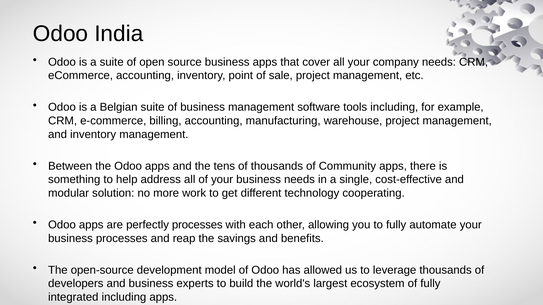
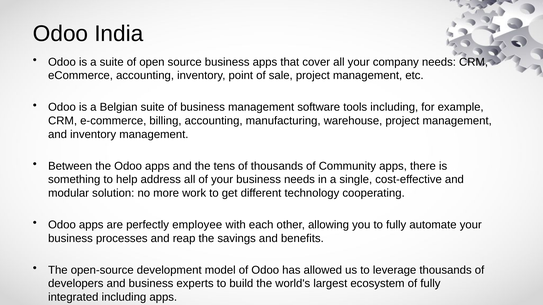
perfectly processes: processes -> employee
